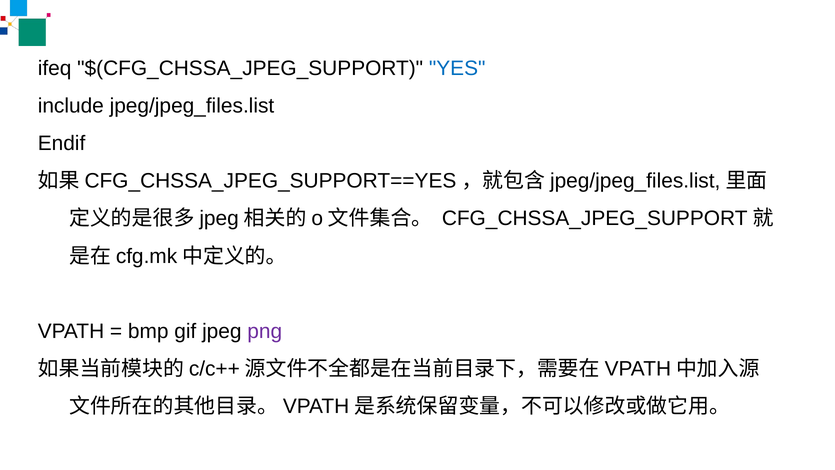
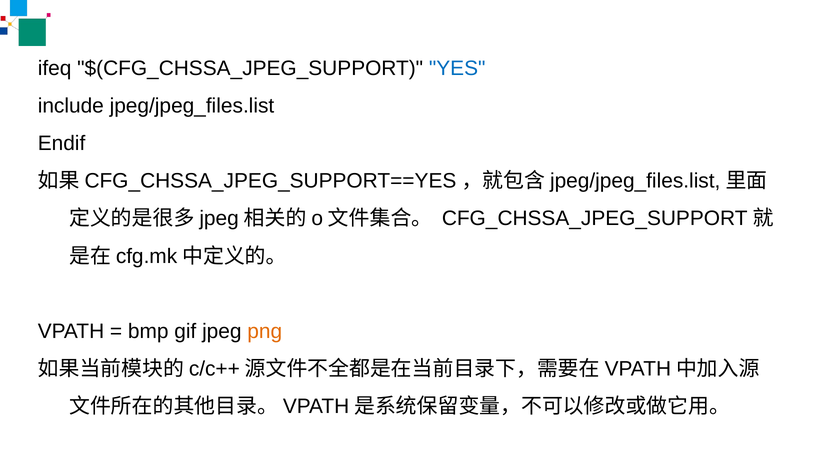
png colour: purple -> orange
